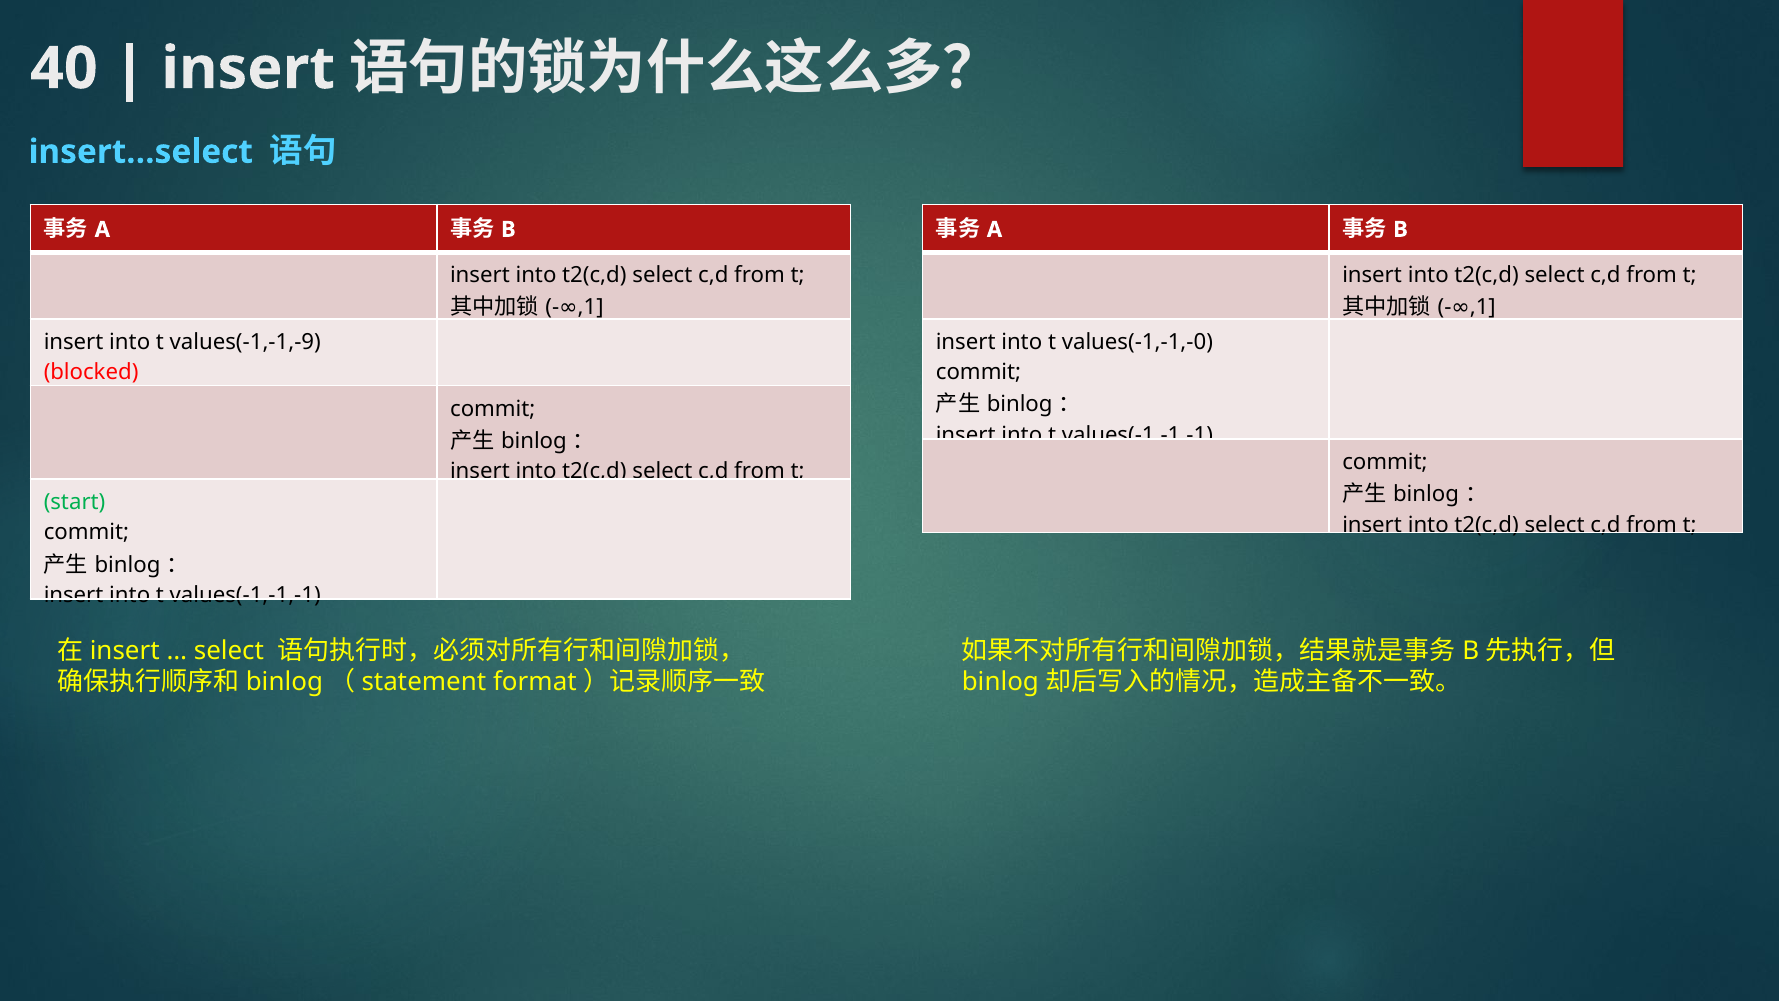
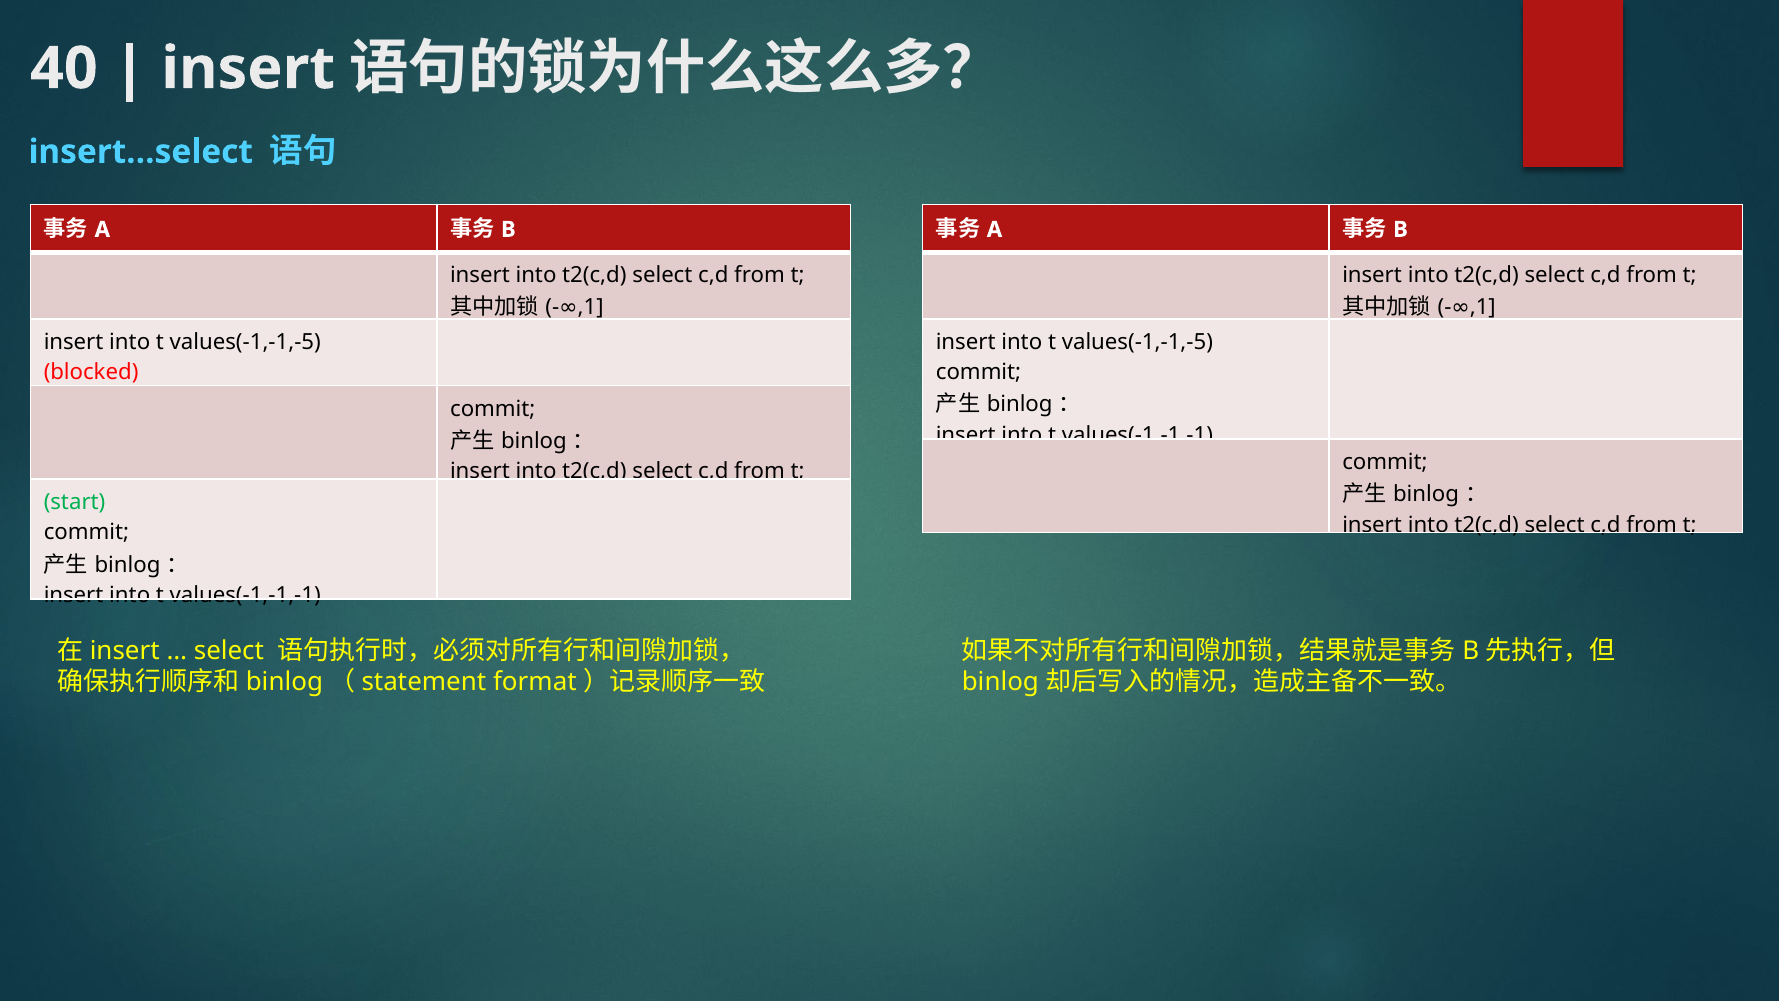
values(-1,-1,-9 at (245, 342): values(-1,-1,-9 -> values(-1,-1,-5
values(-1,-1,-0 at (1137, 342): values(-1,-1,-0 -> values(-1,-1,-5
